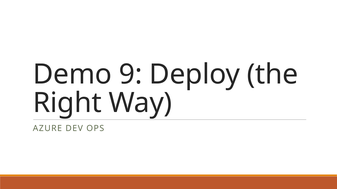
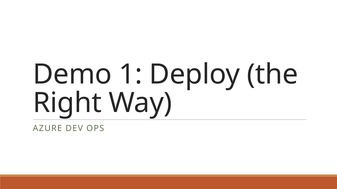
9: 9 -> 1
